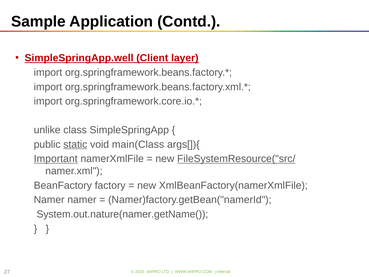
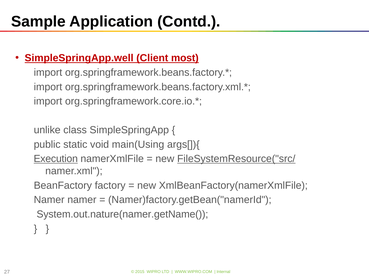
layer: layer -> most
static underline: present -> none
main(Class: main(Class -> main(Using
Important: Important -> Execution
